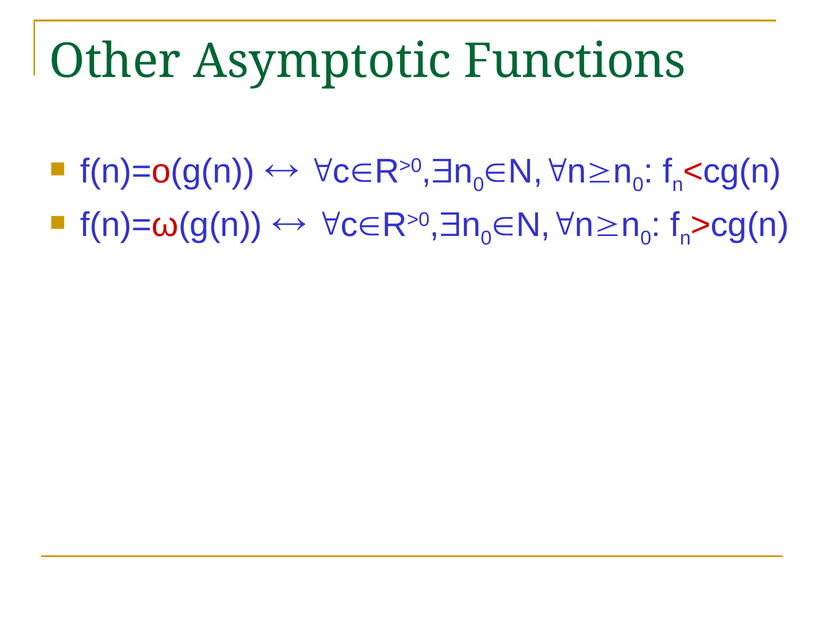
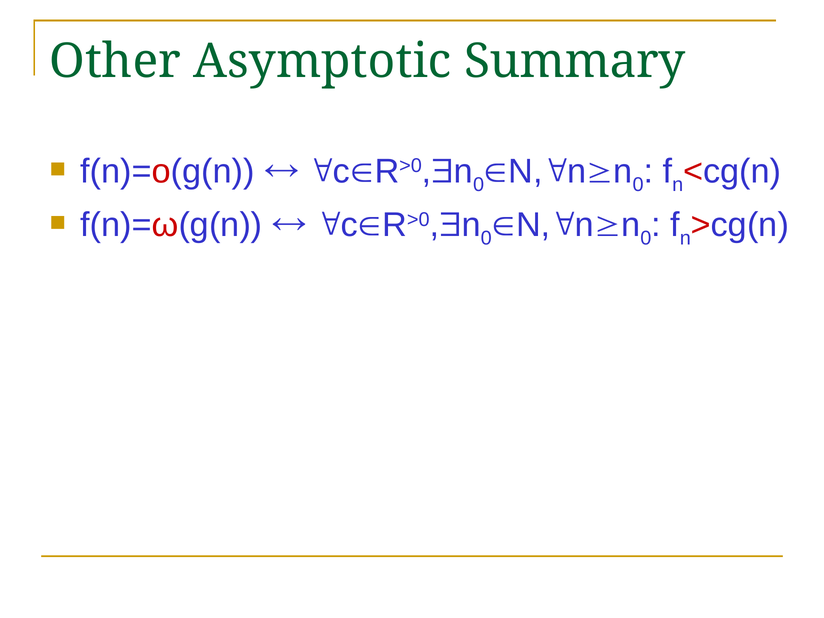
Functions: Functions -> Summary
